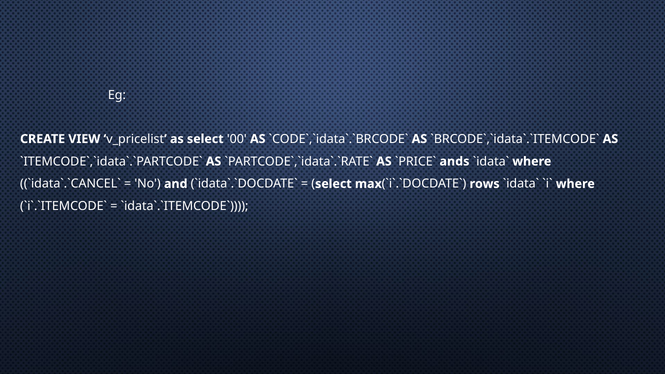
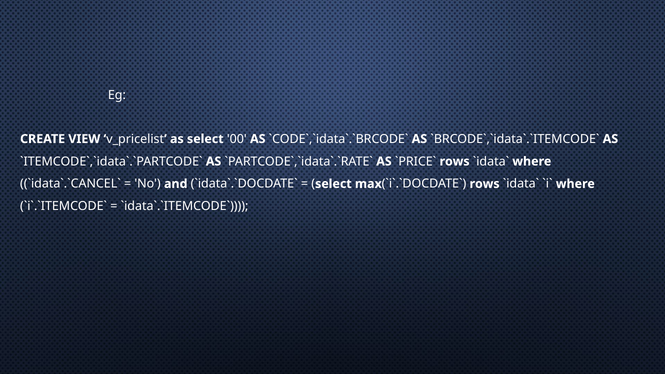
ands at (454, 161): ands -> rows
